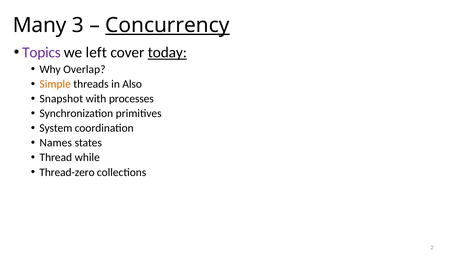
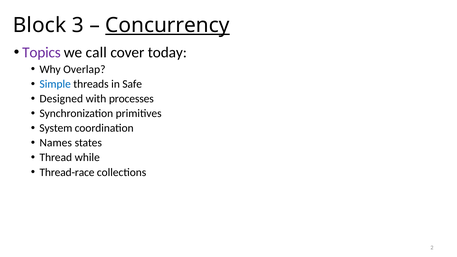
Many: Many -> Block
left: left -> call
today underline: present -> none
Simple colour: orange -> blue
Also: Also -> Safe
Snapshot: Snapshot -> Designed
Thread-zero: Thread-zero -> Thread-race
